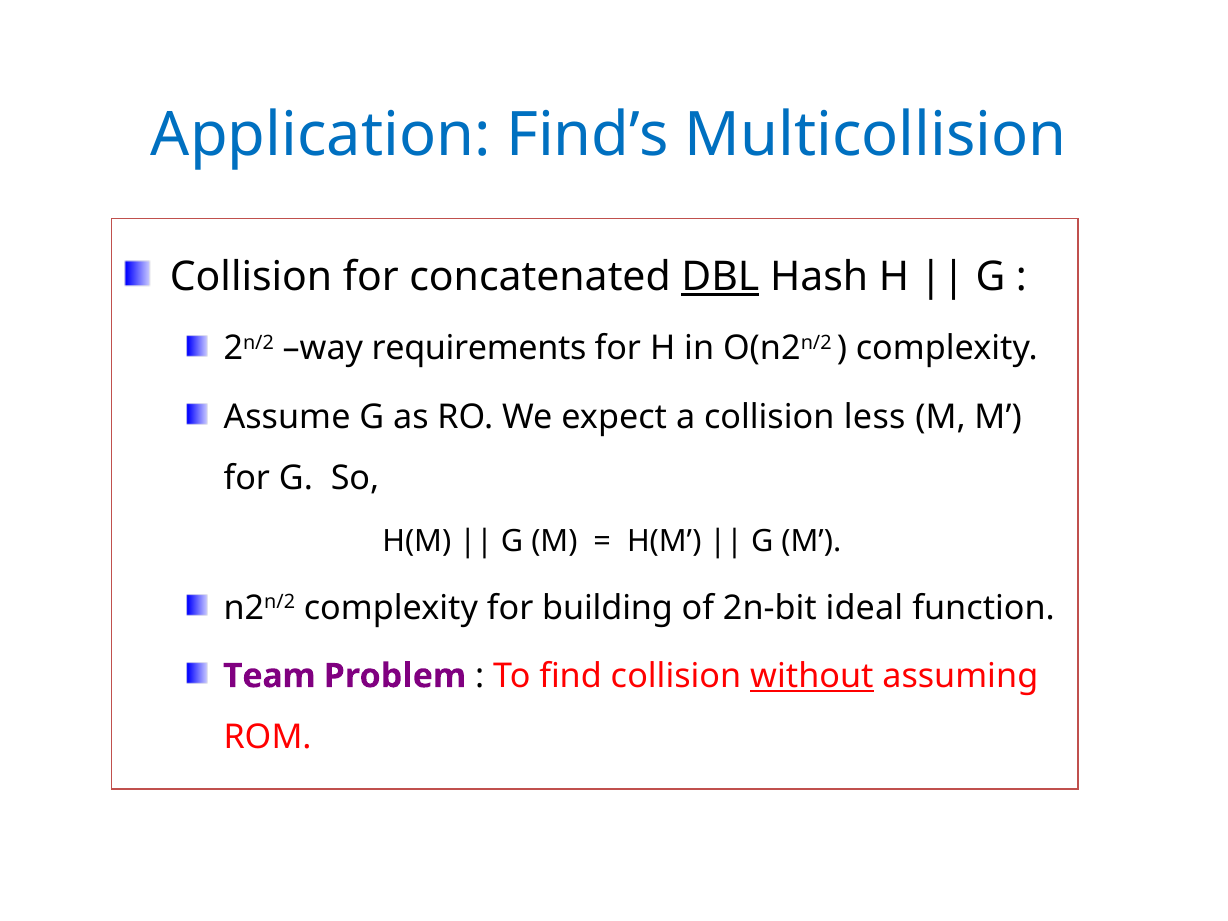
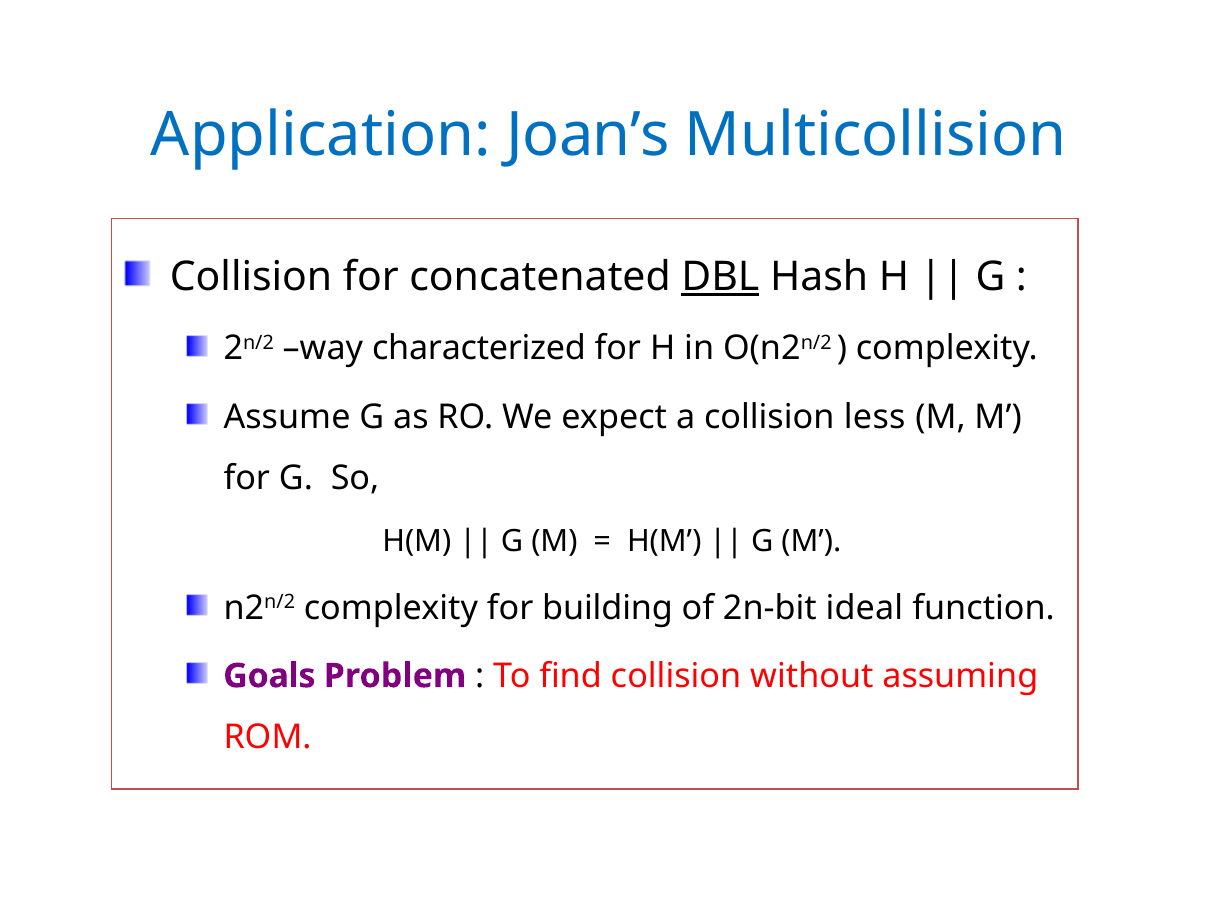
Find’s: Find’s -> Joan’s
requirements: requirements -> characterized
Team: Team -> Goals
without underline: present -> none
